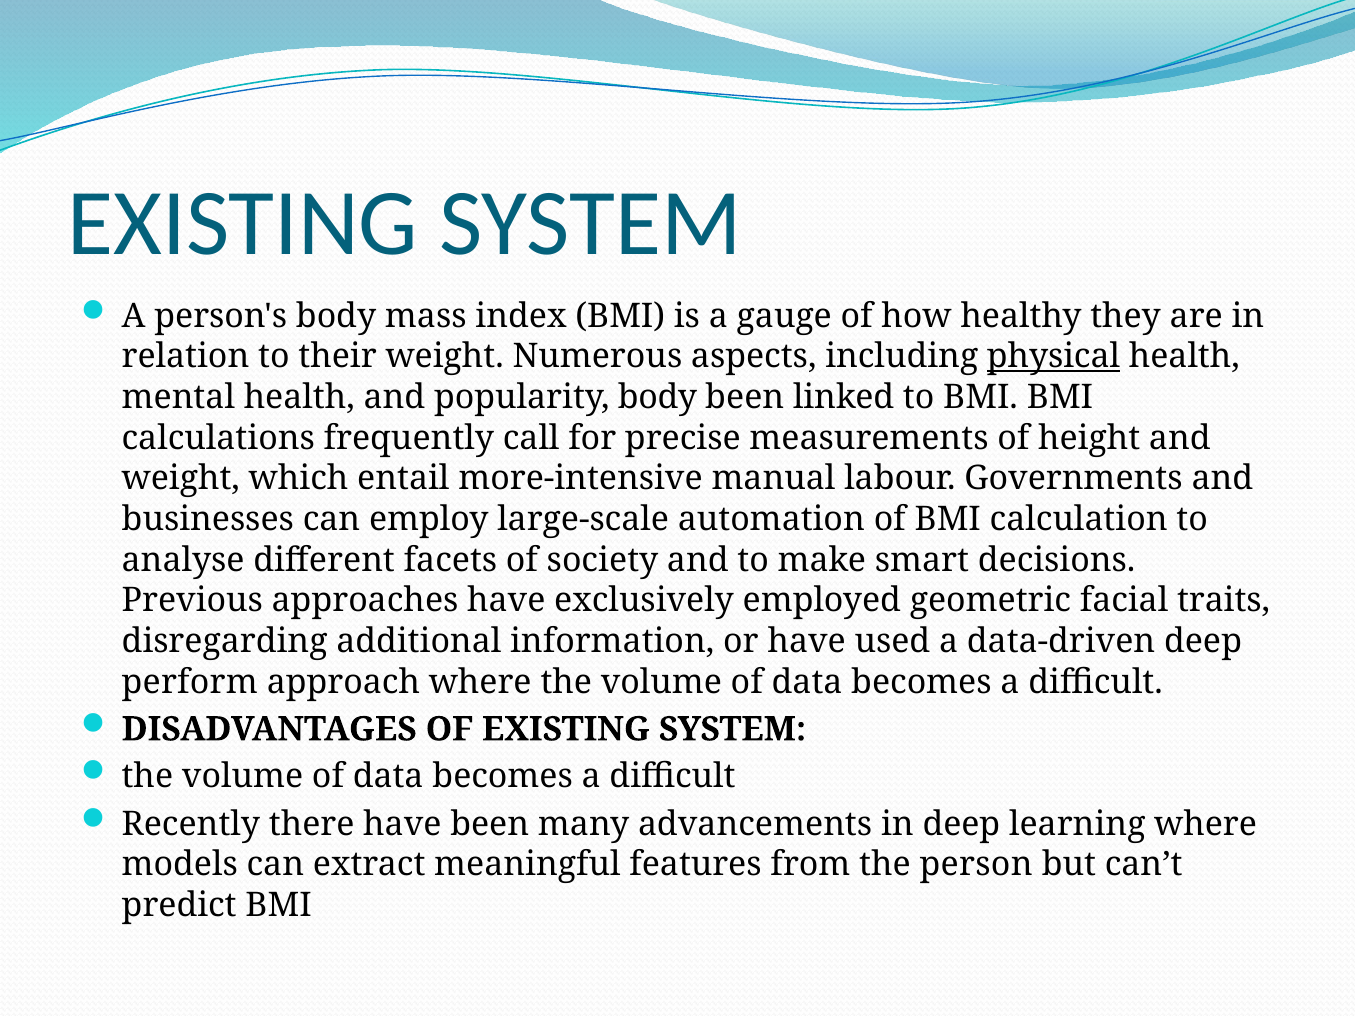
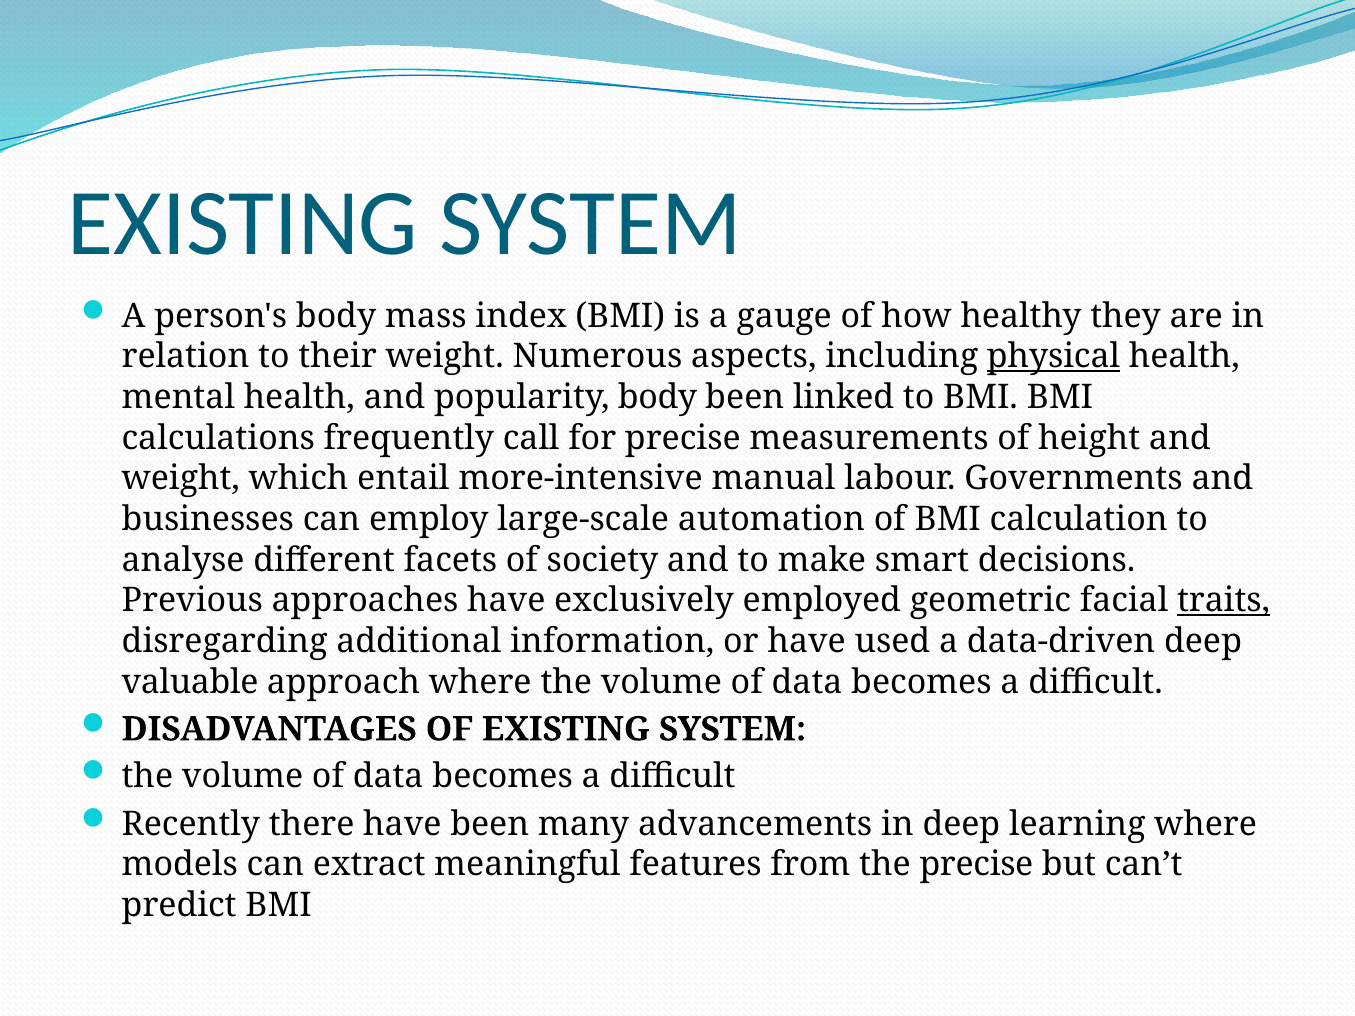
traits underline: none -> present
perform: perform -> valuable
the person: person -> precise
